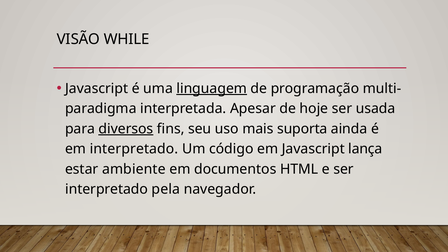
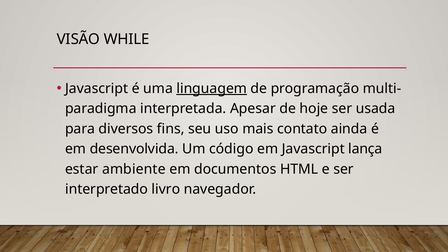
diversos underline: present -> none
suporta: suporta -> contato
em interpretado: interpretado -> desenvolvida
pela: pela -> livro
